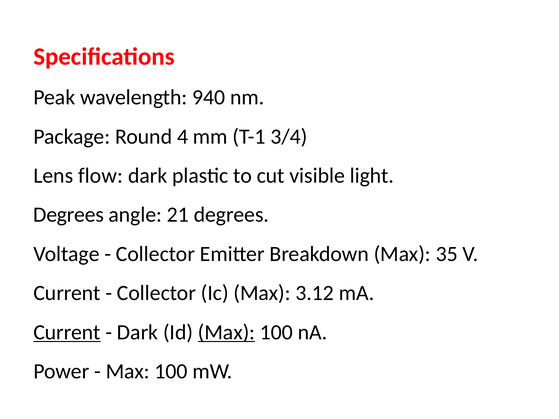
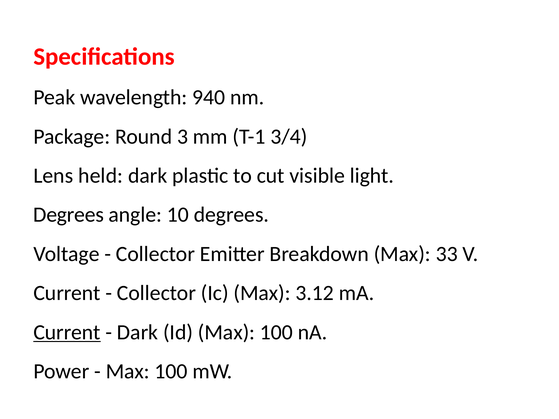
4: 4 -> 3
flow: flow -> held
21: 21 -> 10
35: 35 -> 33
Max at (226, 332) underline: present -> none
